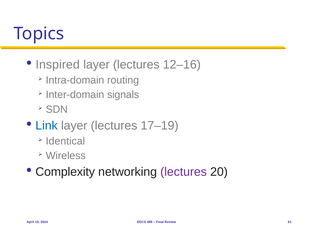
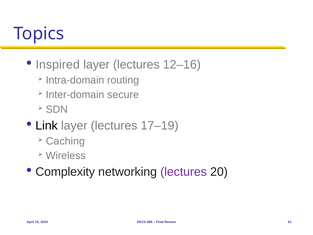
signals: signals -> secure
Link colour: blue -> black
Identical: Identical -> Caching
